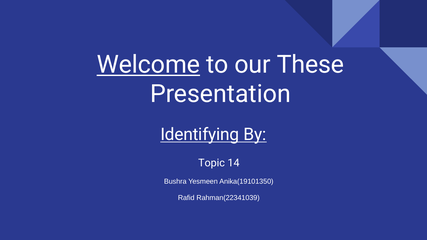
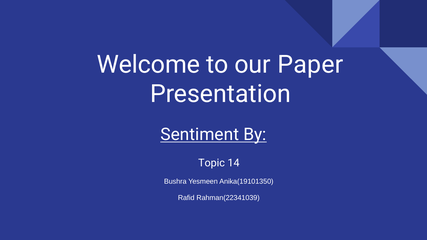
Welcome underline: present -> none
These: These -> Paper
Identifying: Identifying -> Sentiment
